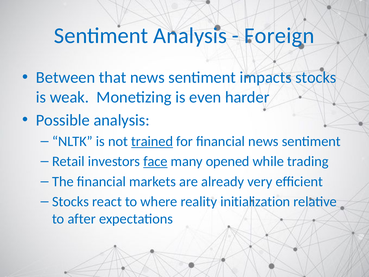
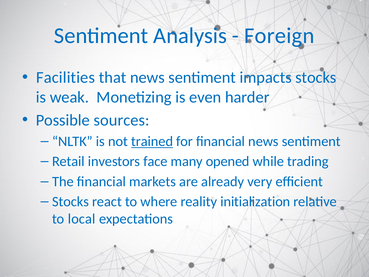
Between: Between -> Facilities
Possible analysis: analysis -> sources
face underline: present -> none
after: after -> local
